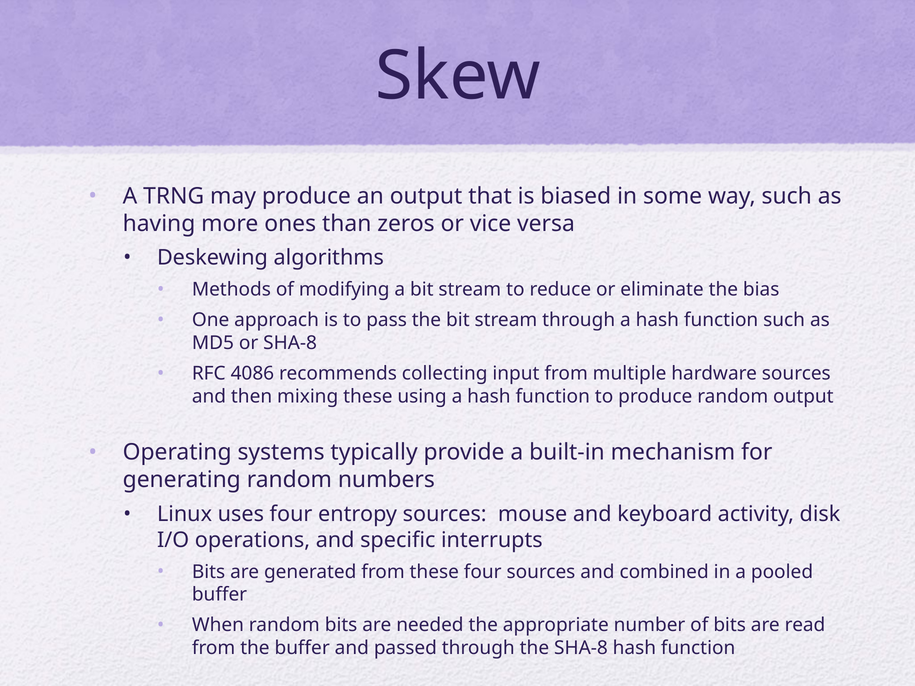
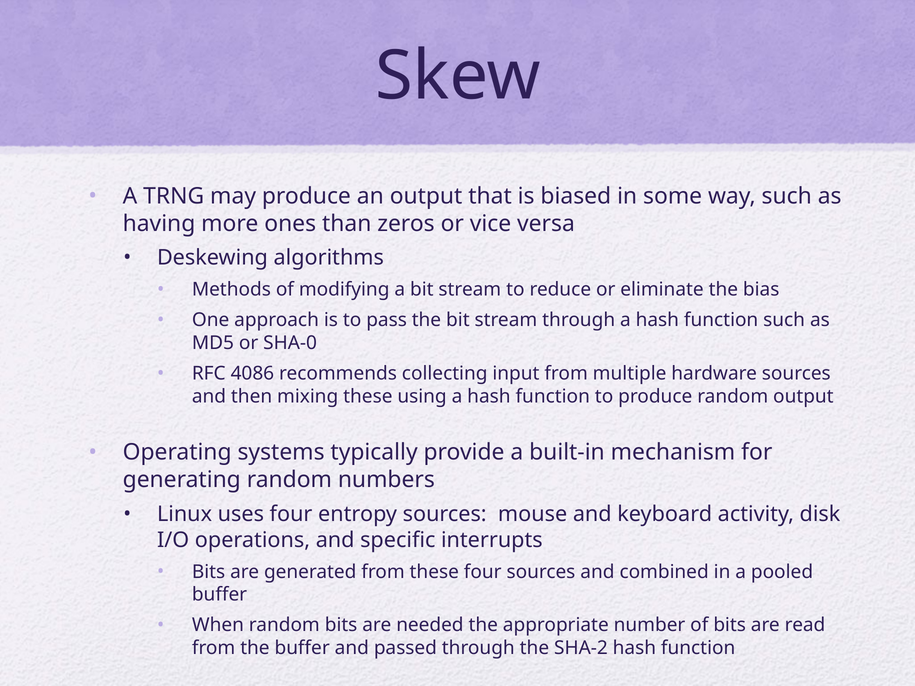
or SHA-8: SHA-8 -> SHA-0
the SHA-8: SHA-8 -> SHA-2
